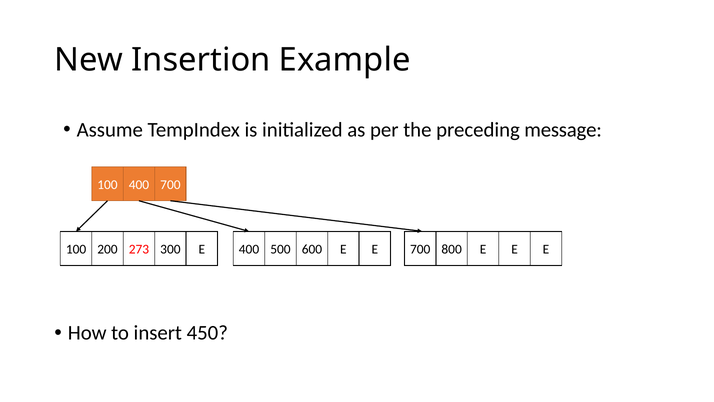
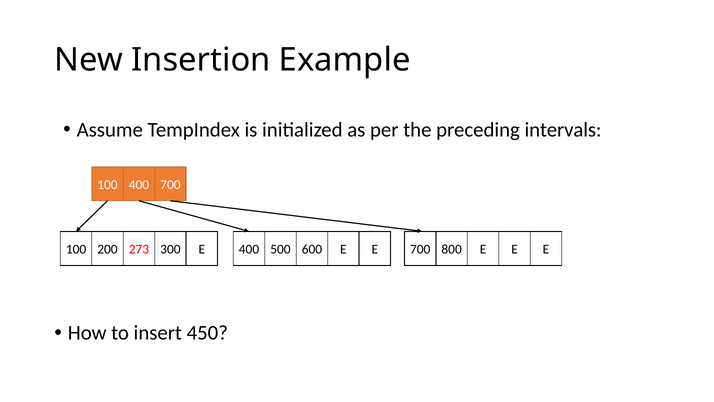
message: message -> intervals
